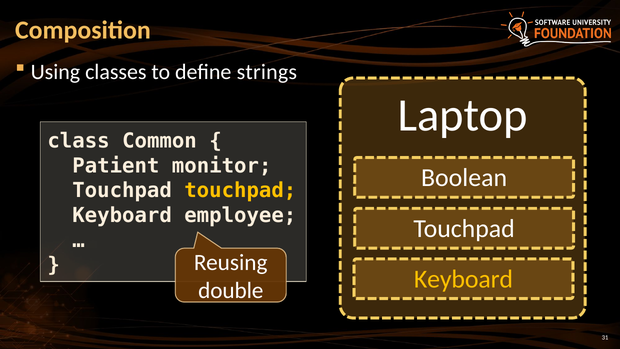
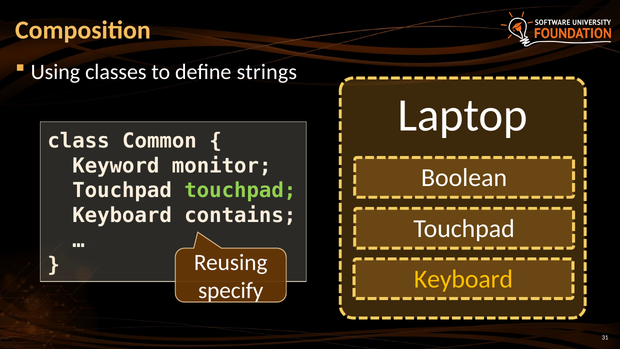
Patient: Patient -> Keyword
touchpad at (240, 191) colour: yellow -> light green
employee: employee -> contains
double: double -> specify
